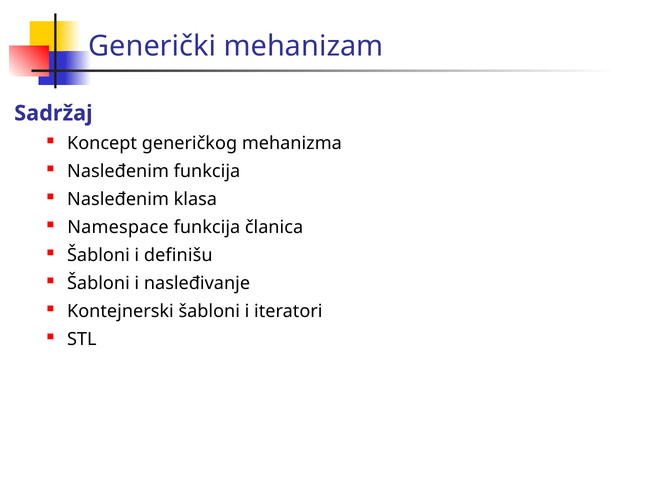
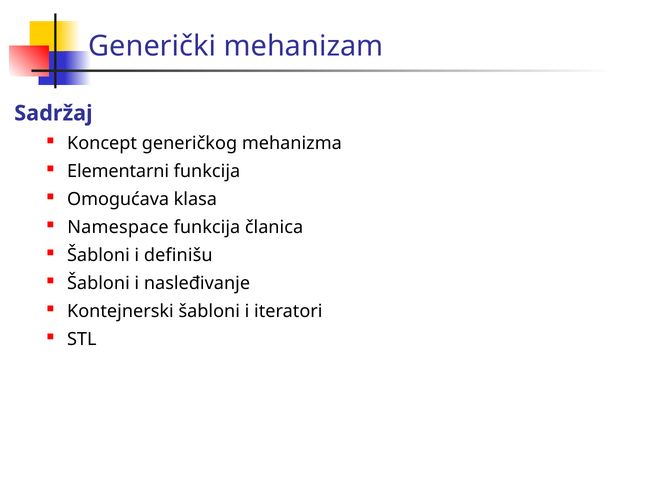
Nasleđenim at (118, 171): Nasleđenim -> Elementarni
Nasleđenim at (118, 199): Nasleđenim -> Omogućava
